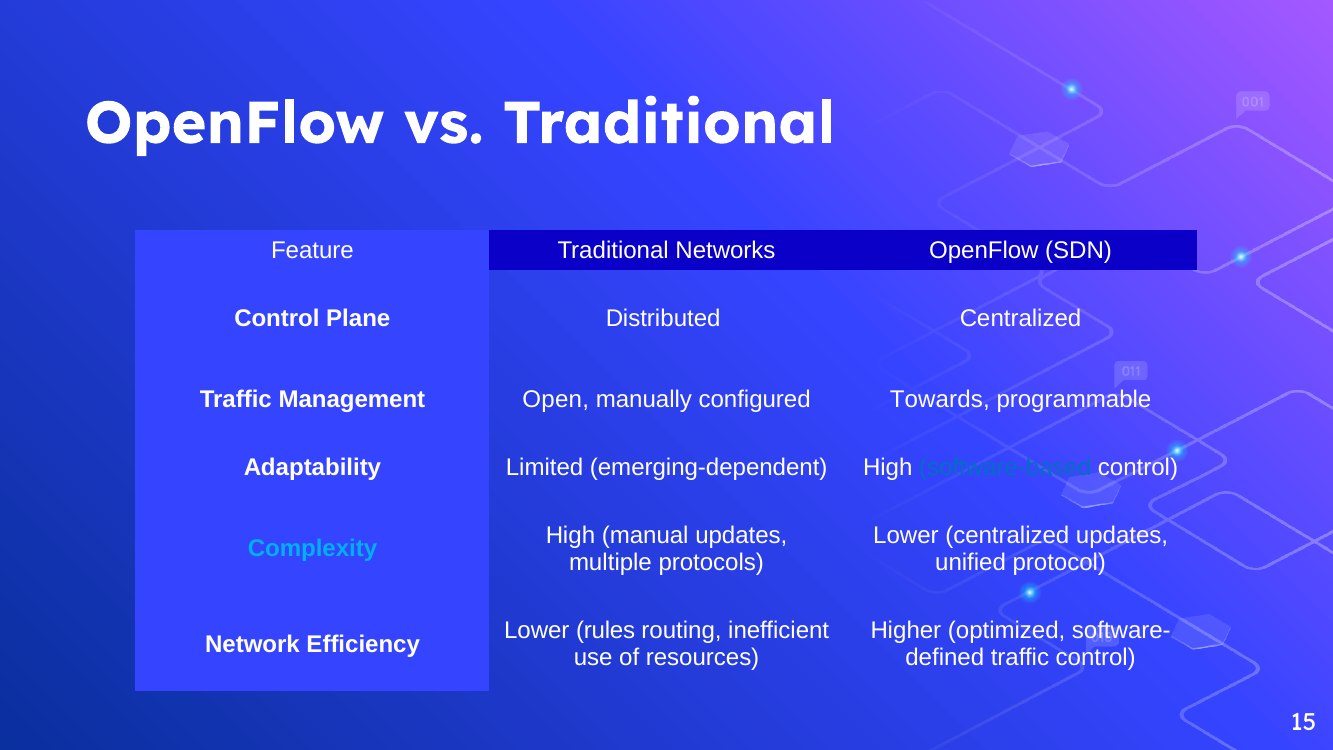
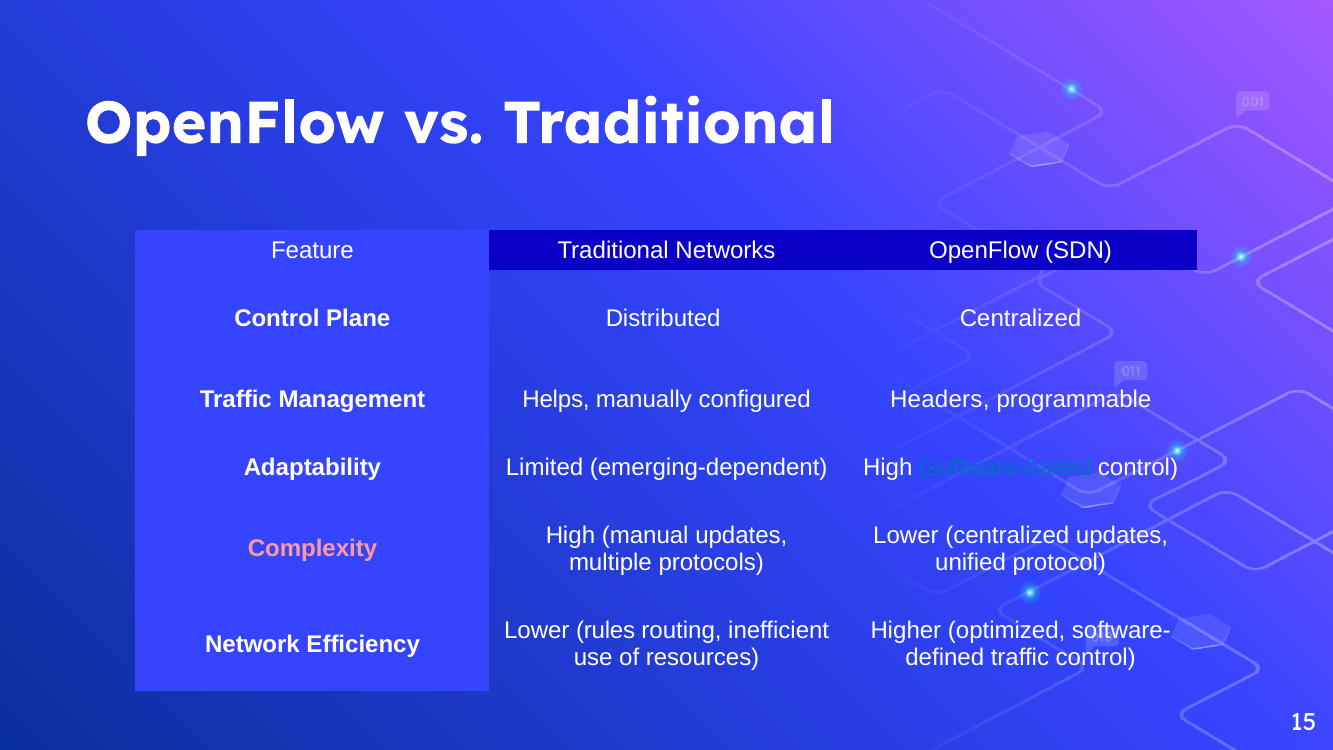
Open: Open -> Helps
Towards: Towards -> Headers
Complexity colour: light blue -> pink
